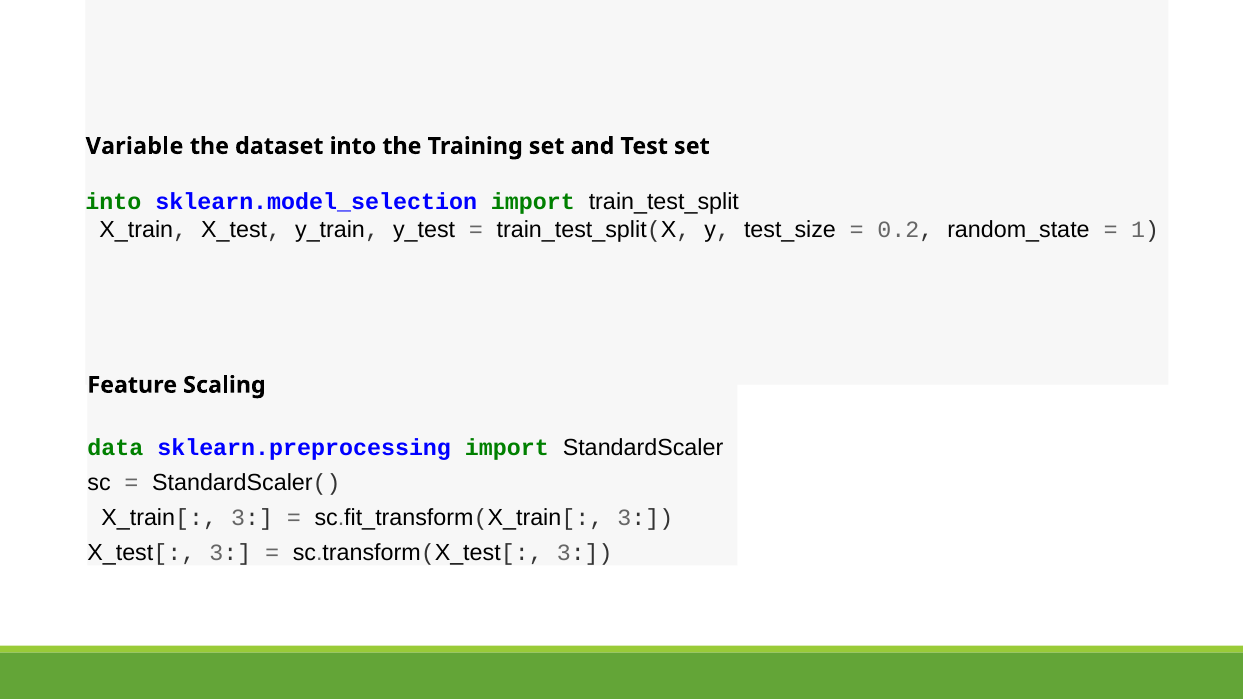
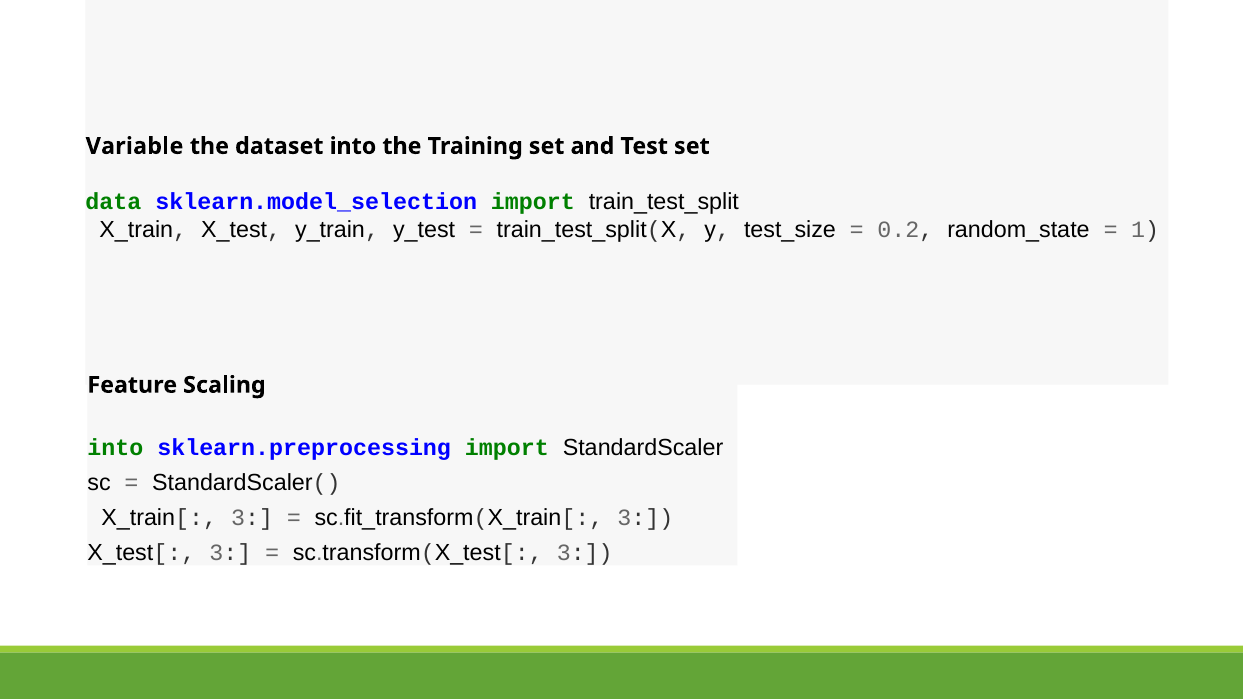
into at (113, 202): into -> data
data at (115, 448): data -> into
